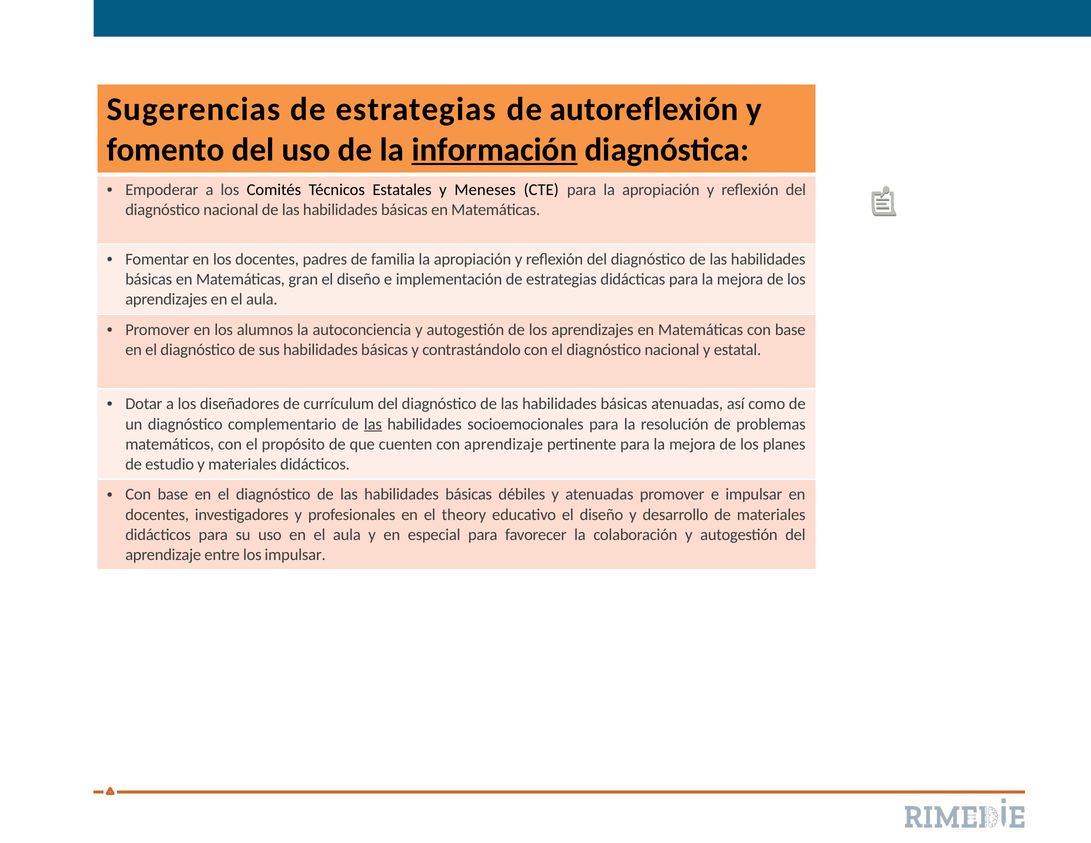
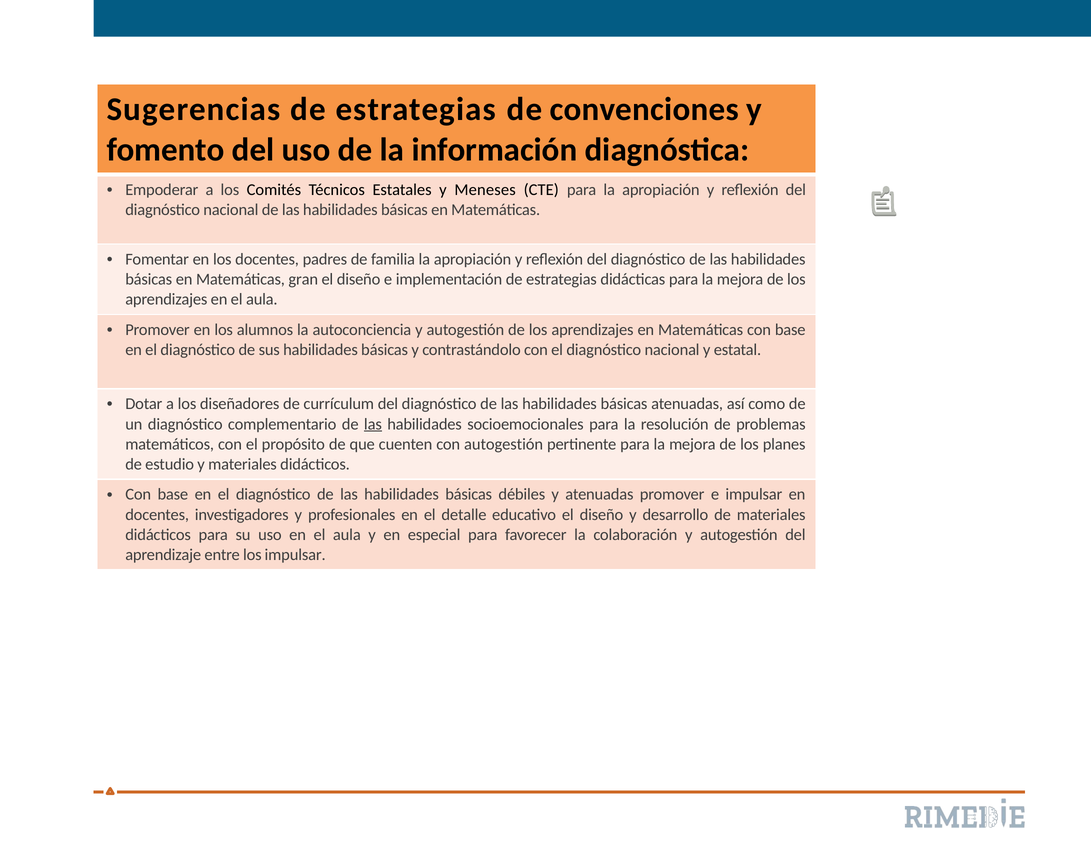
autoreflexión: autoreflexión -> convenciones
información underline: present -> none
con aprendizaje: aprendizaje -> autogestión
theory: theory -> detalle
